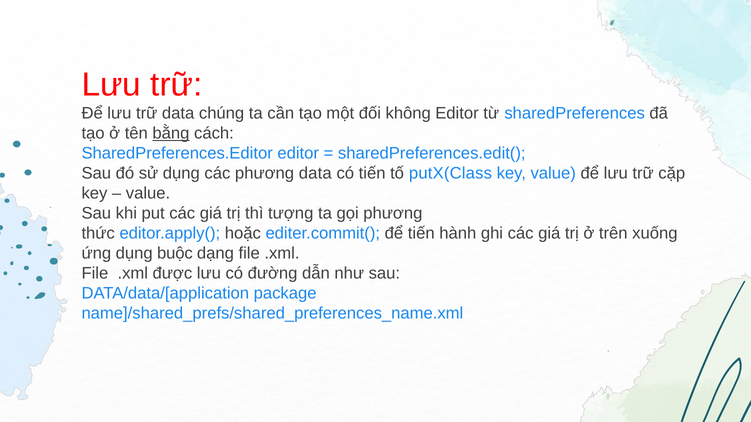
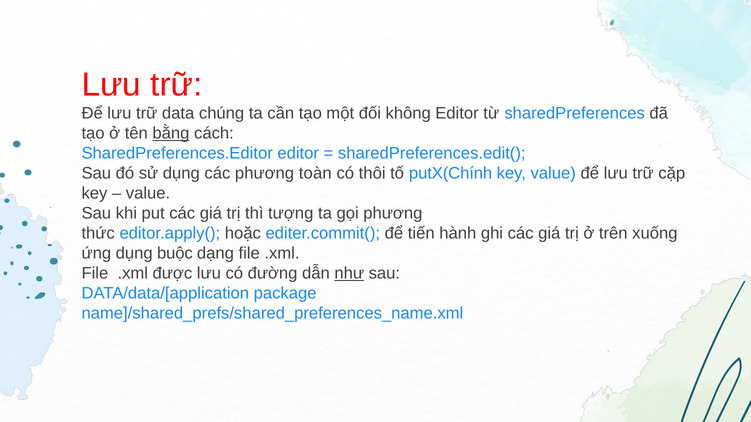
phương data: data -> toàn
có tiến: tiến -> thôi
putX(Class: putX(Class -> putX(Chính
như underline: none -> present
